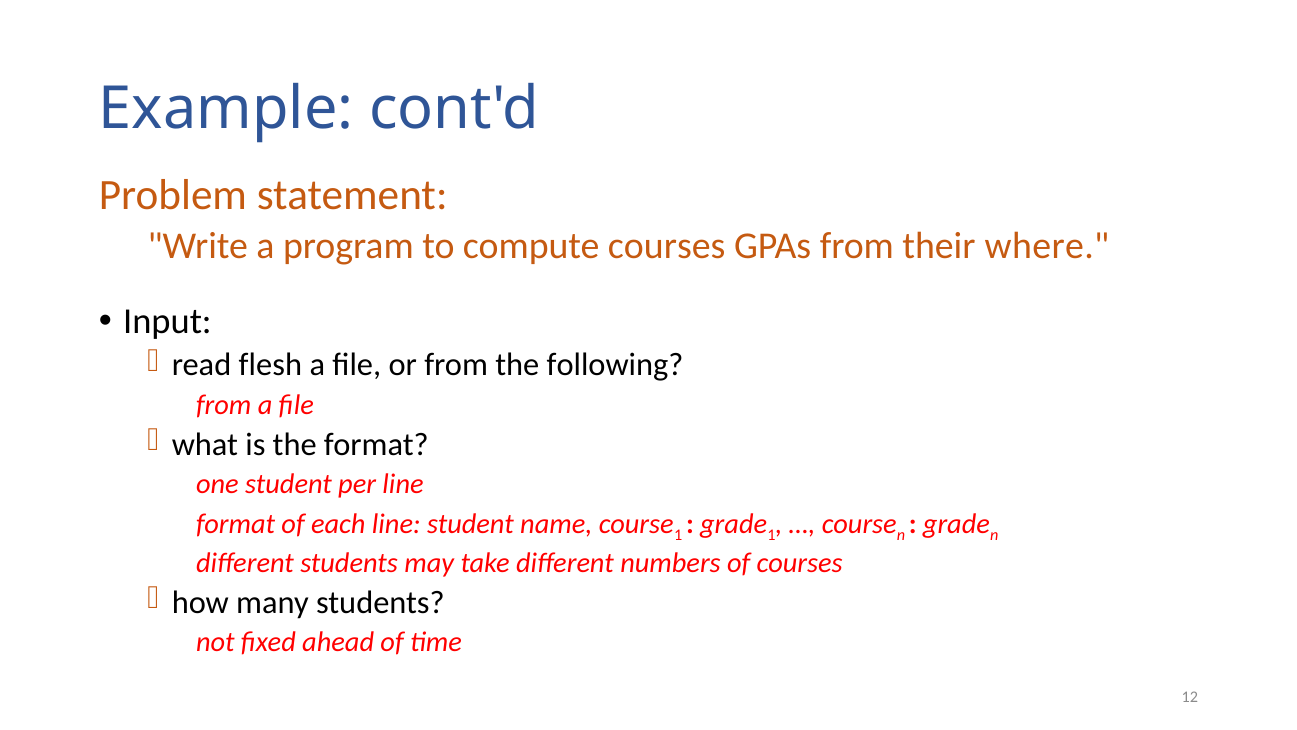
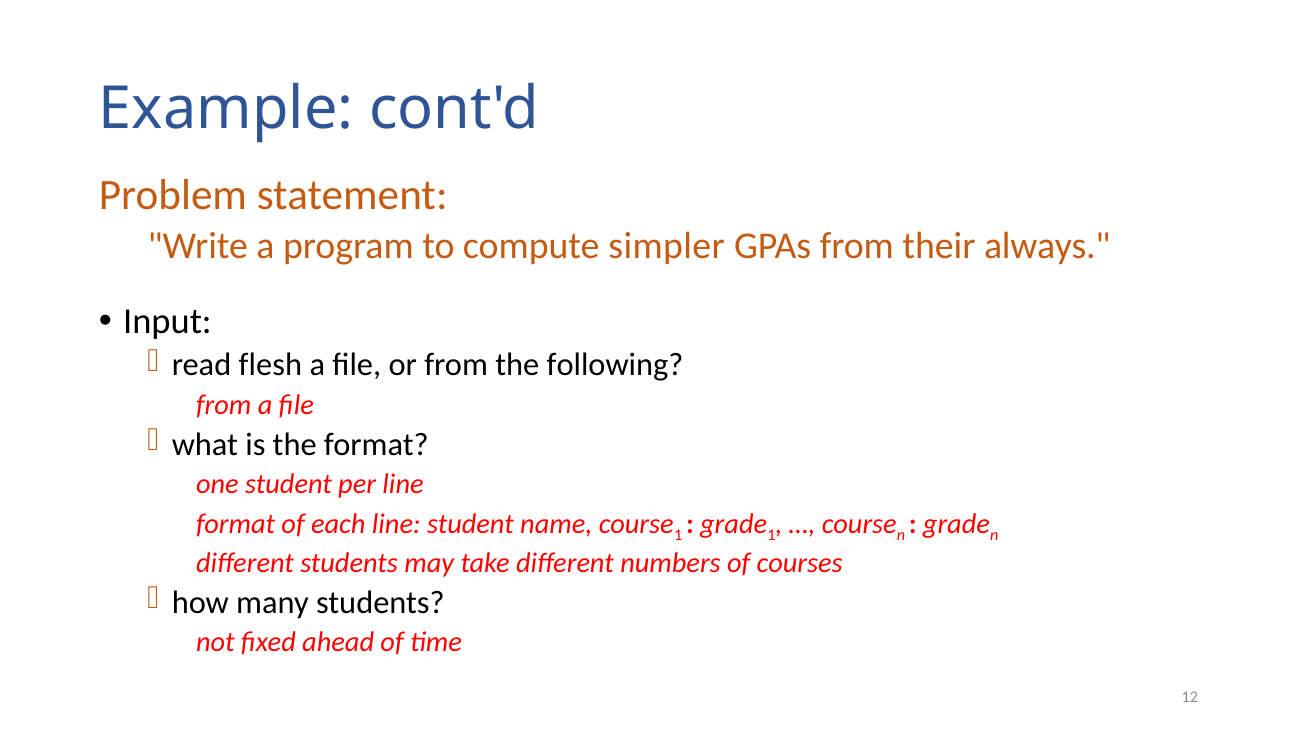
compute courses: courses -> simpler
where: where -> always
